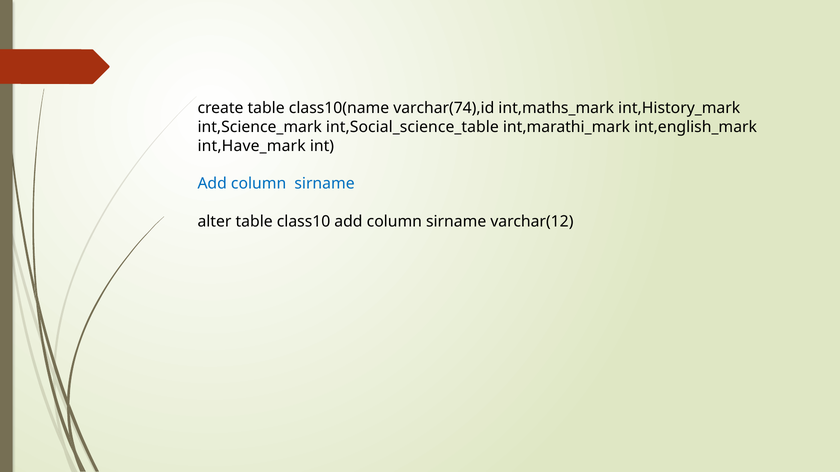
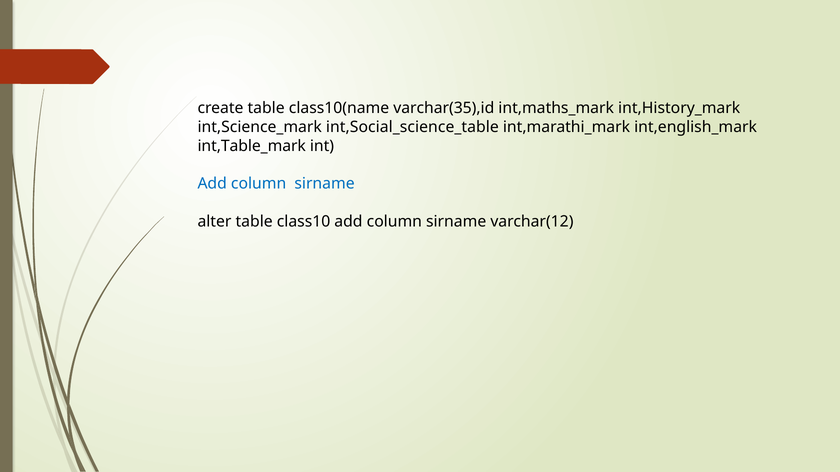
varchar(74),id: varchar(74),id -> varchar(35),id
int,Have_mark: int,Have_mark -> int,Table_mark
